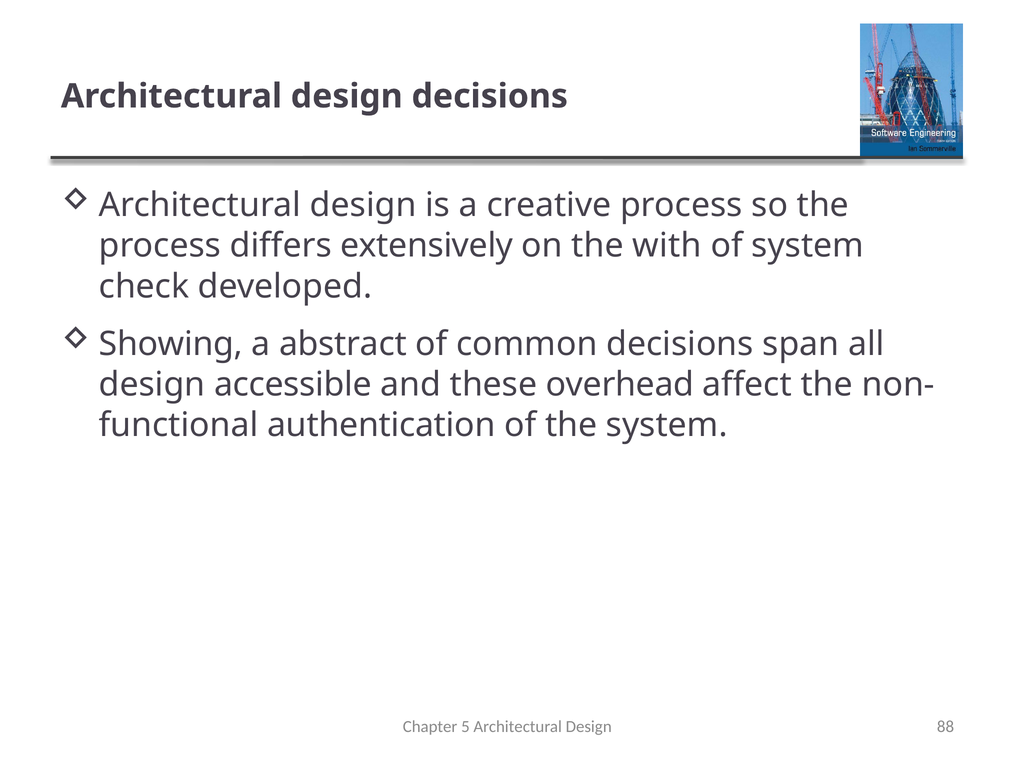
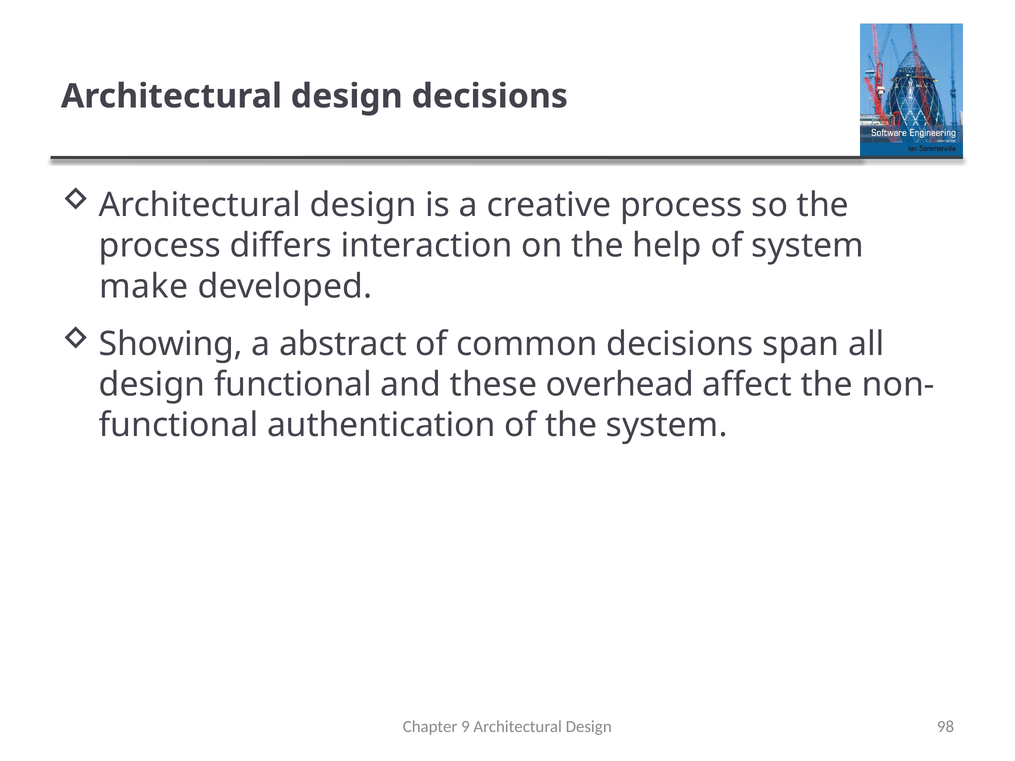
extensively: extensively -> interaction
with: with -> help
check: check -> make
design accessible: accessible -> functional
5: 5 -> 9
88: 88 -> 98
